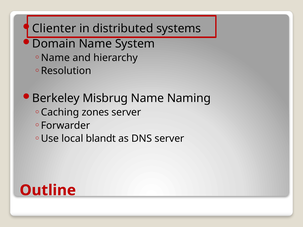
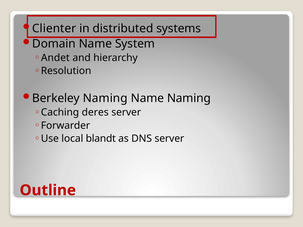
Name at (55, 58): Name -> Andet
Berkeley Misbrug: Misbrug -> Naming
zones: zones -> deres
